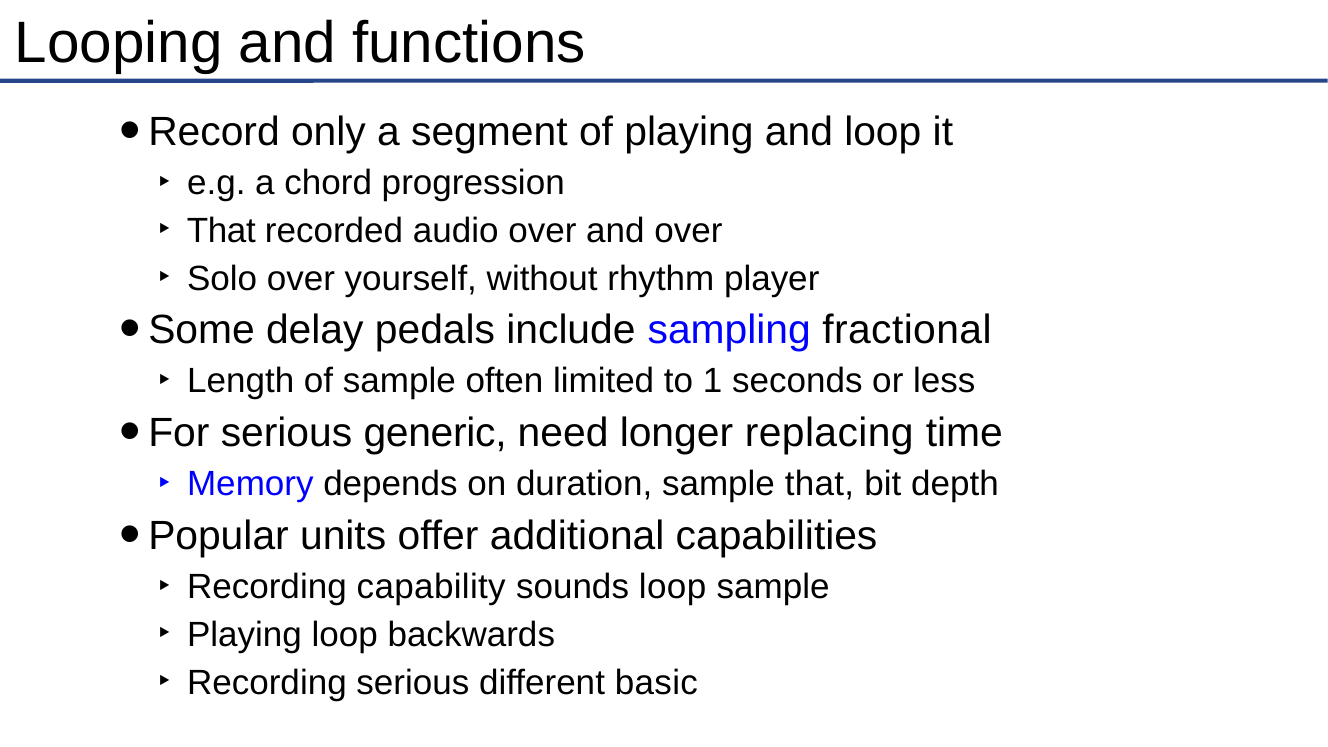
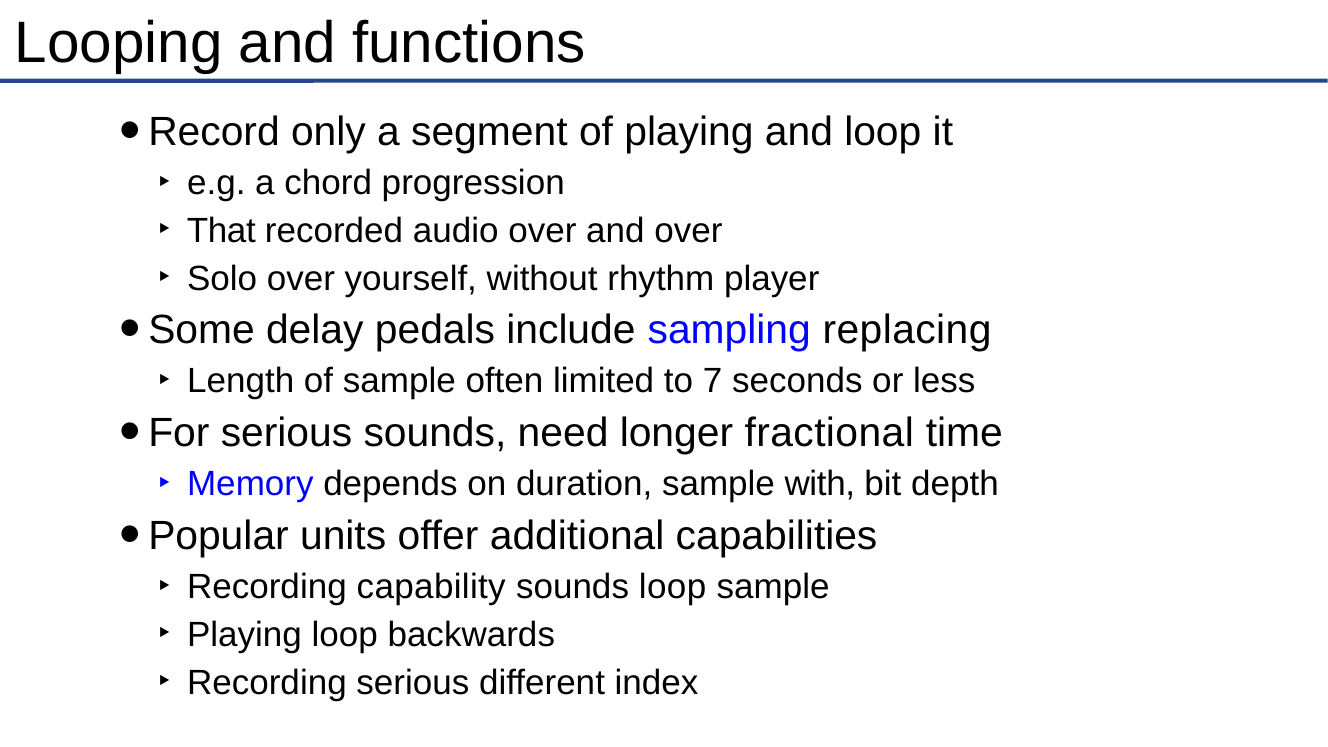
fractional: fractional -> replacing
1: 1 -> 7
serious generic: generic -> sounds
replacing: replacing -> fractional
sample that: that -> with
basic: basic -> index
